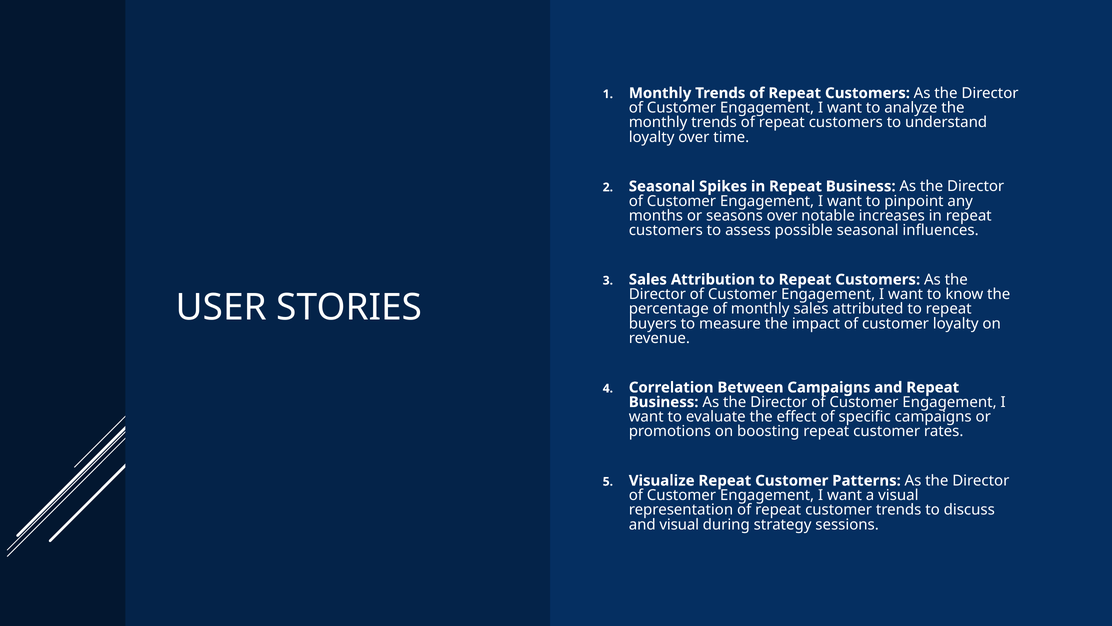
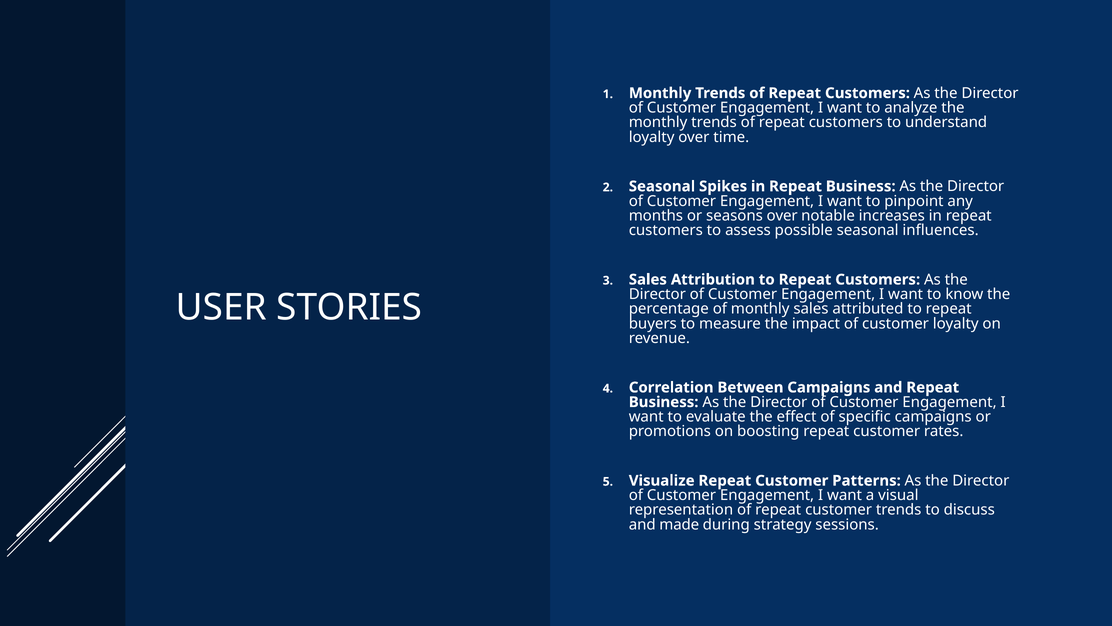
and visual: visual -> made
